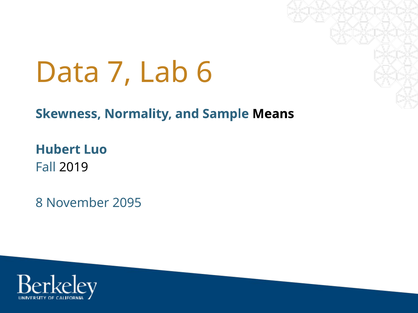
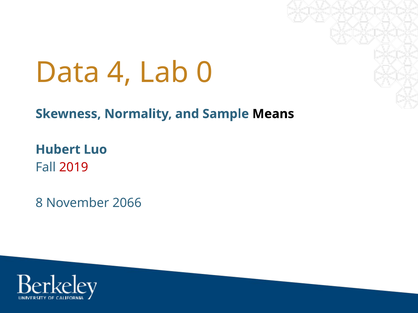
7: 7 -> 4
6: 6 -> 0
2019 colour: black -> red
2095: 2095 -> 2066
